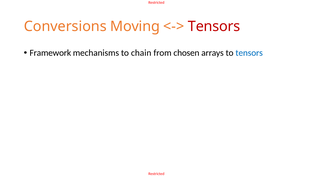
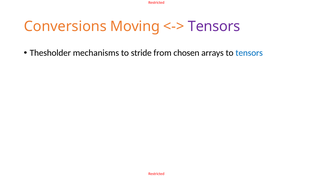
Tensors at (214, 26) colour: red -> purple
Framework: Framework -> Thesholder
chain: chain -> stride
